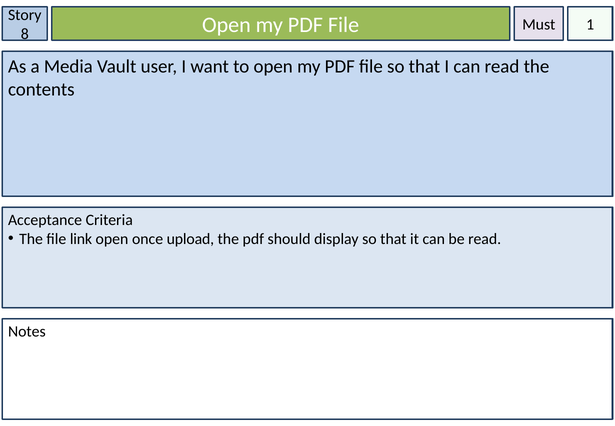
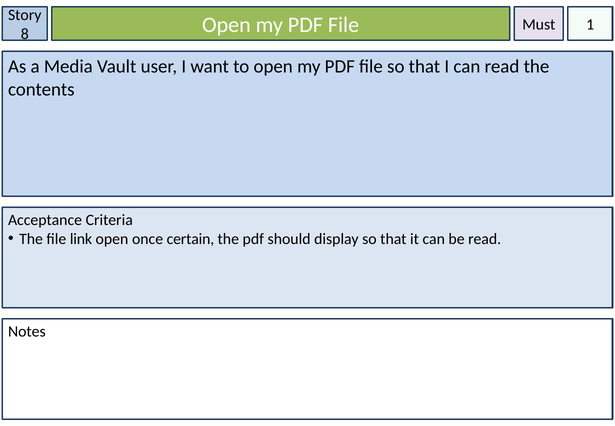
upload: upload -> certain
